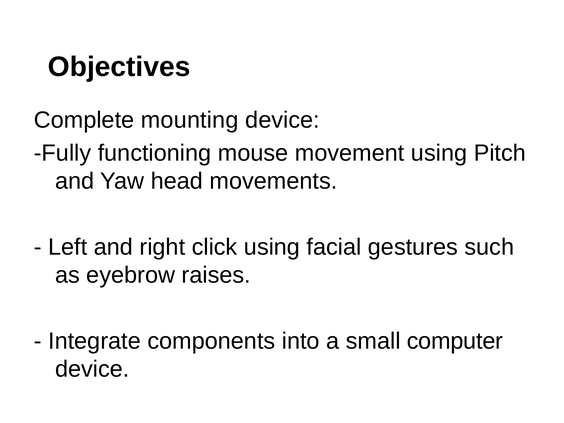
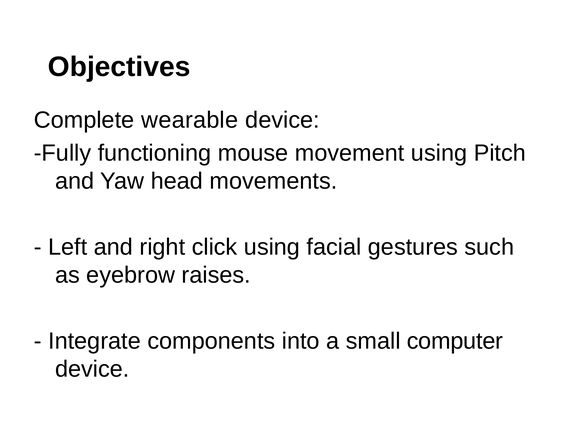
mounting: mounting -> wearable
